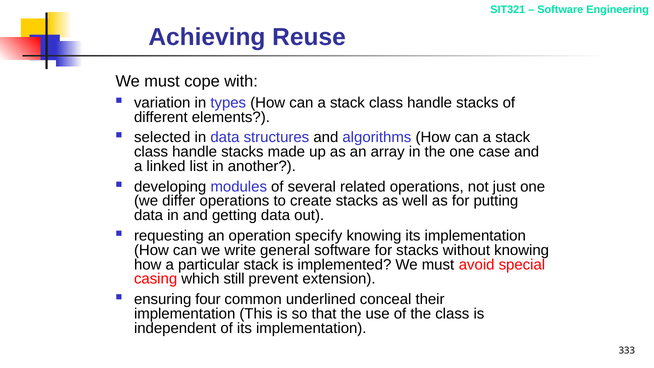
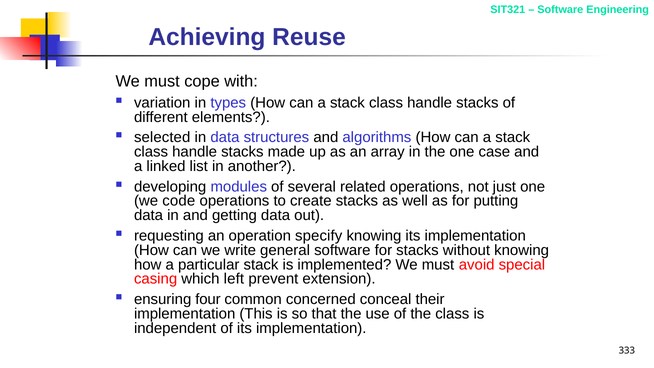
differ: differ -> code
still: still -> left
underlined: underlined -> concerned
